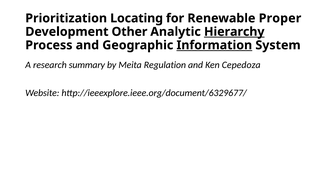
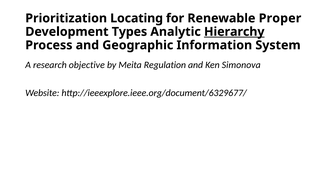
Other: Other -> Types
Information underline: present -> none
summary: summary -> objective
Cepedoza: Cepedoza -> Simonova
